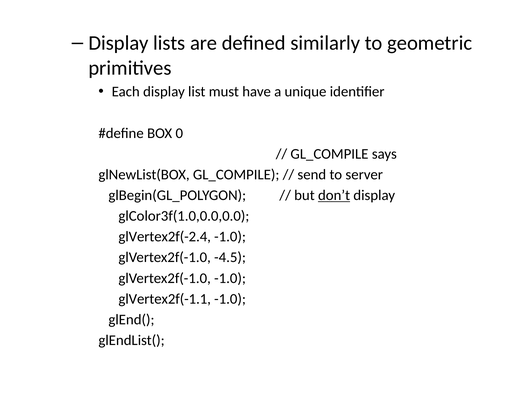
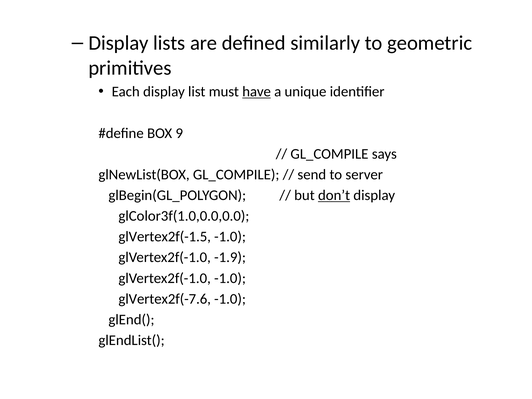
have underline: none -> present
0: 0 -> 9
glVertex2f(-2.4: glVertex2f(-2.4 -> glVertex2f(-1.5
-4.5: -4.5 -> -1.9
glVertex2f(-1.1: glVertex2f(-1.1 -> glVertex2f(-7.6
